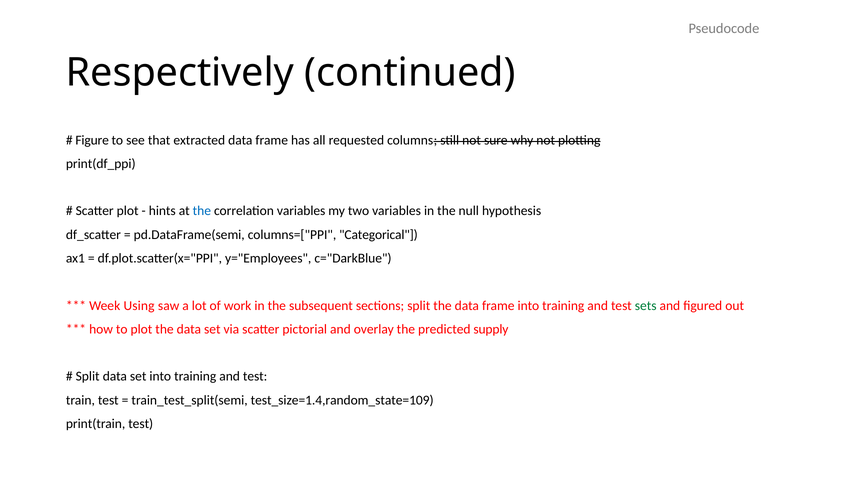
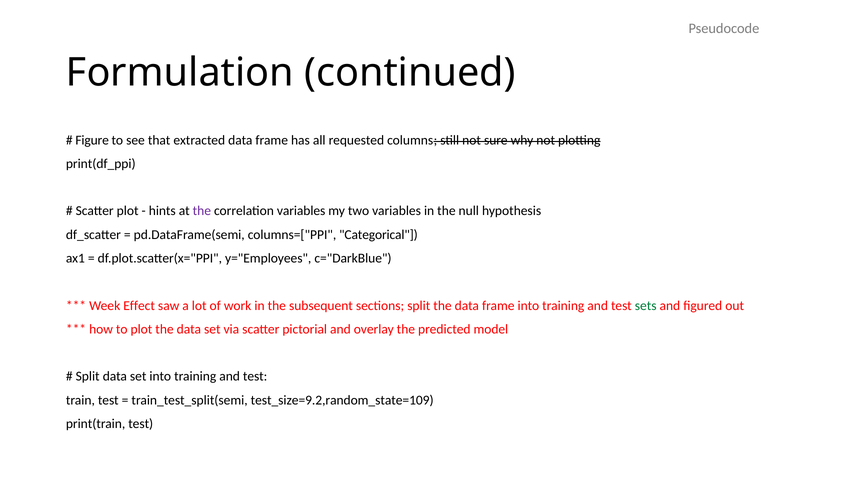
Respectively: Respectively -> Formulation
the at (202, 211) colour: blue -> purple
Using: Using -> Effect
supply: supply -> model
test_size=1.4,random_state=109: test_size=1.4,random_state=109 -> test_size=9.2,random_state=109
